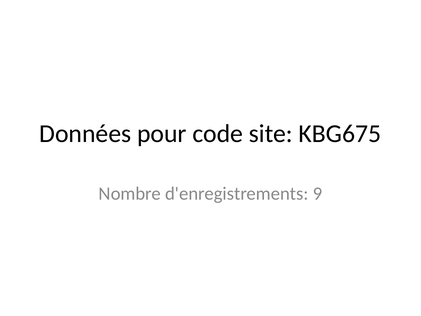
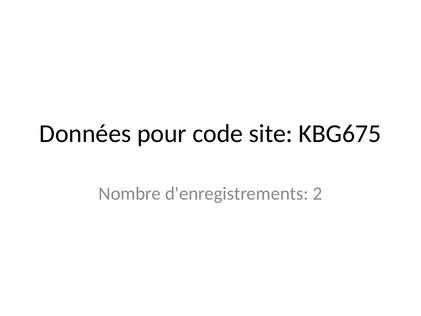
9: 9 -> 2
